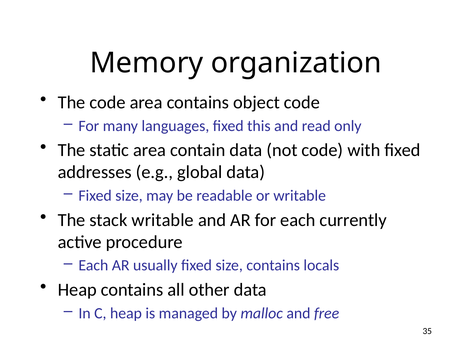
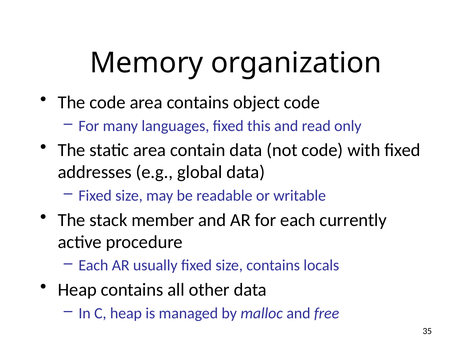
stack writable: writable -> member
